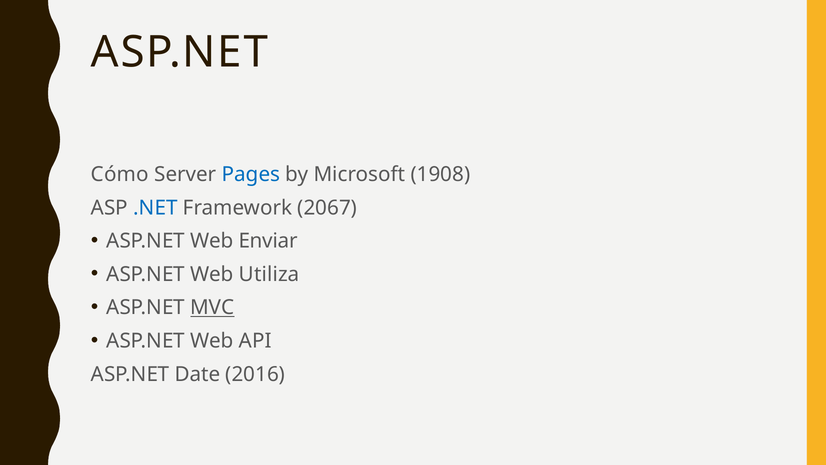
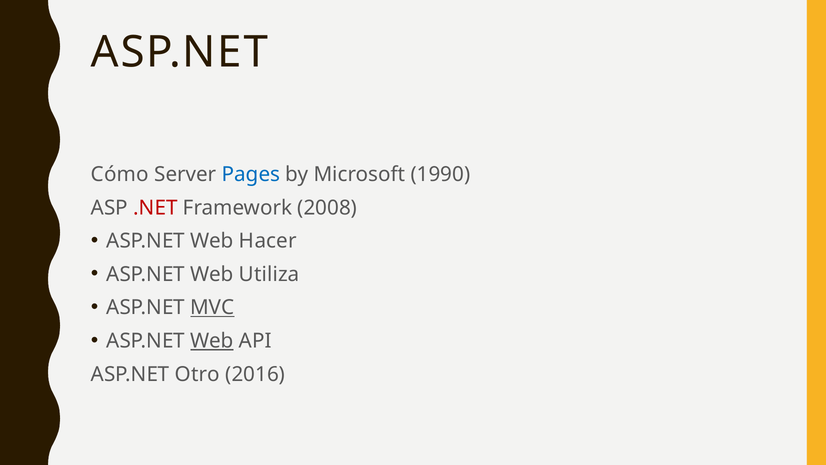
1908: 1908 -> 1990
.NET colour: blue -> red
2067: 2067 -> 2008
Enviar: Enviar -> Hacer
Web at (212, 341) underline: none -> present
Date: Date -> Otro
